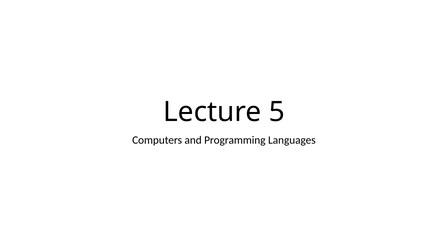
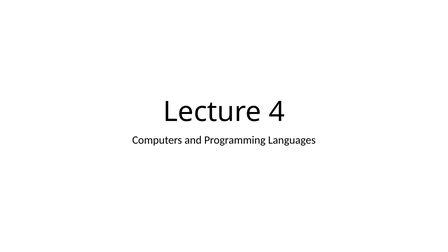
5: 5 -> 4
